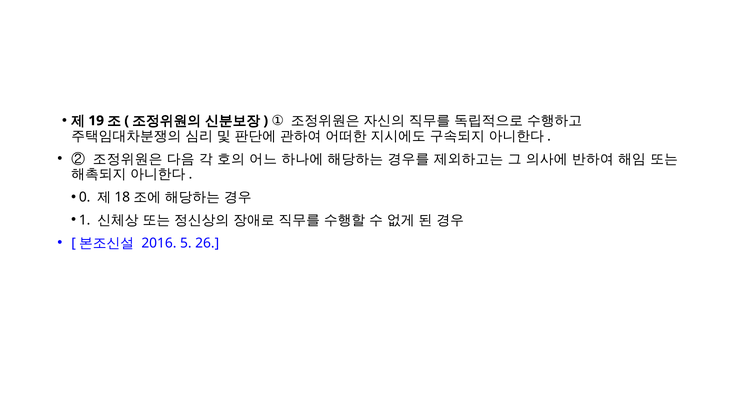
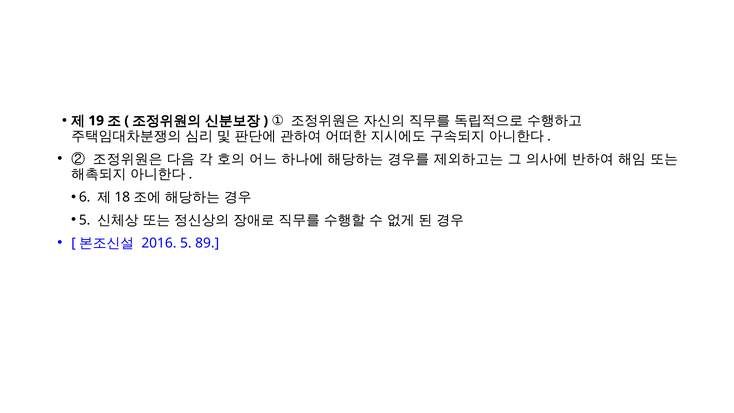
0: 0 -> 6
1 at (85, 220): 1 -> 5
26: 26 -> 89
